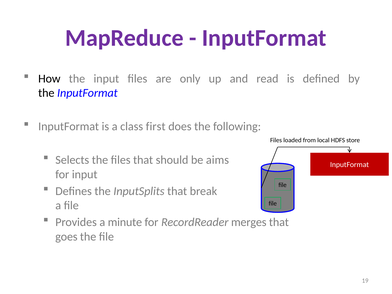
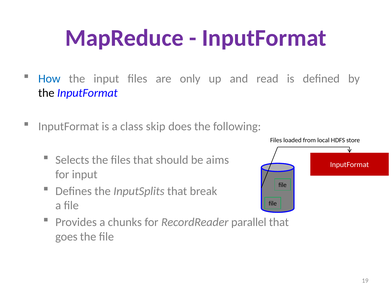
How colour: black -> blue
first: first -> skip
minute: minute -> chunks
merges: merges -> parallel
